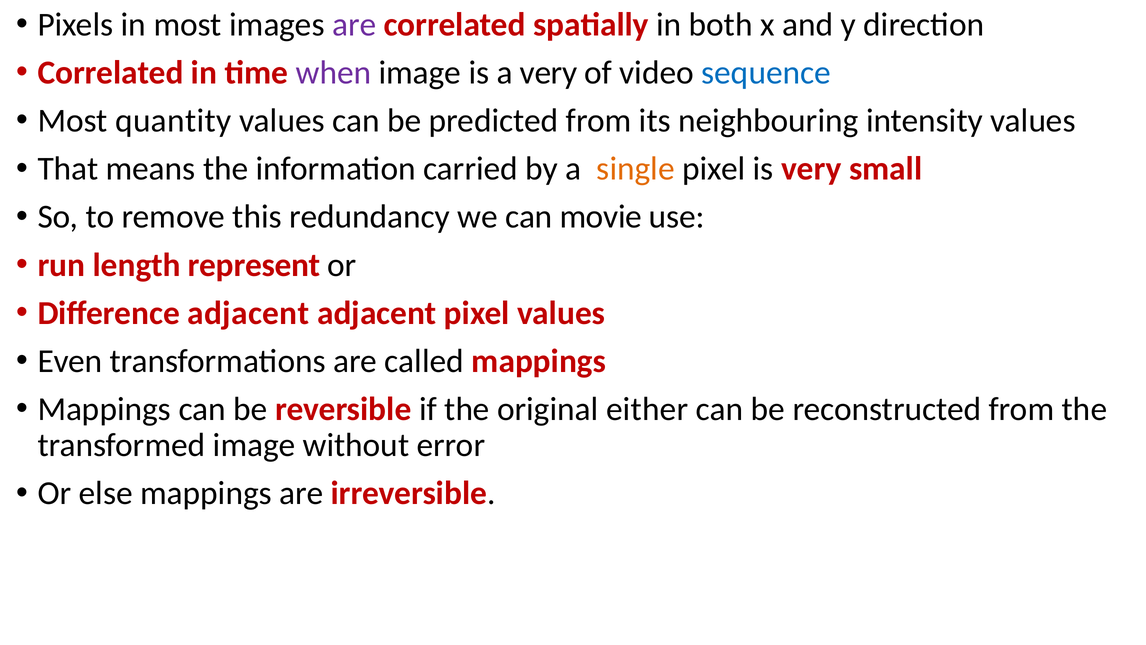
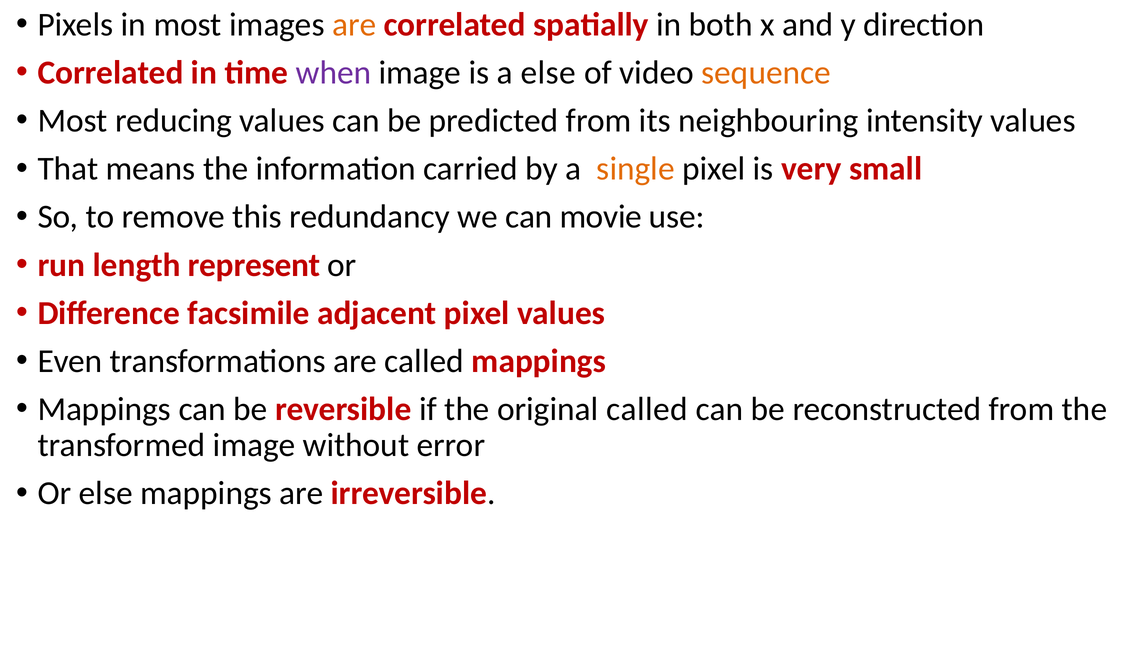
are at (354, 25) colour: purple -> orange
a very: very -> else
sequence colour: blue -> orange
quantity: quantity -> reducing
Difference adjacent: adjacent -> facsimile
original either: either -> called
